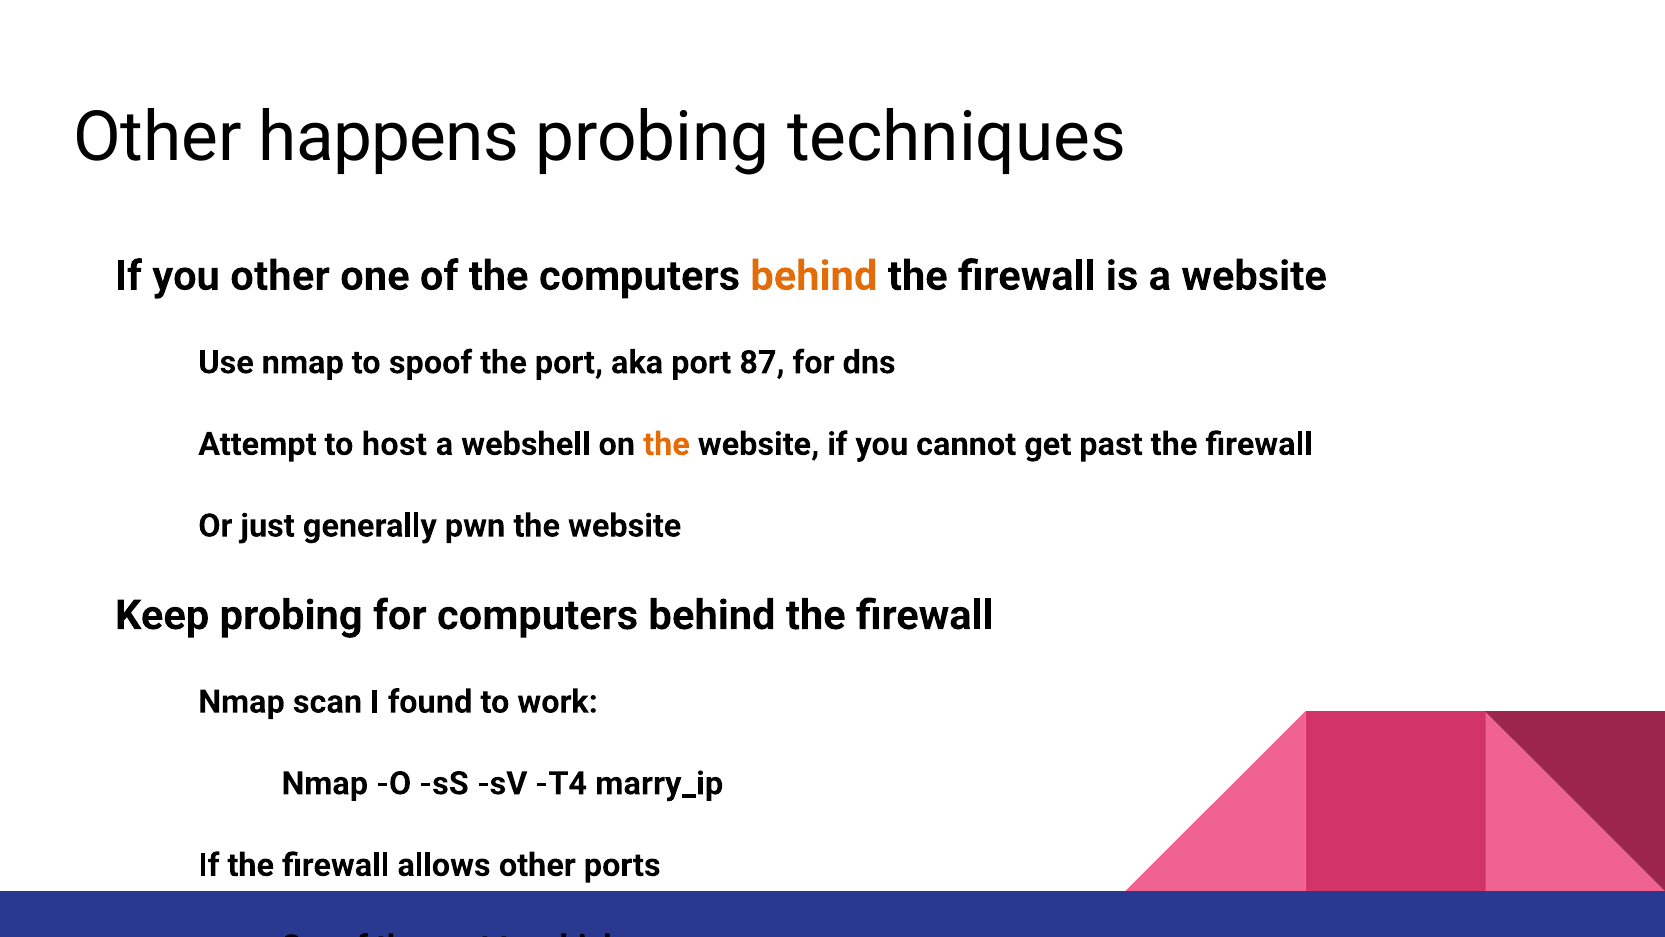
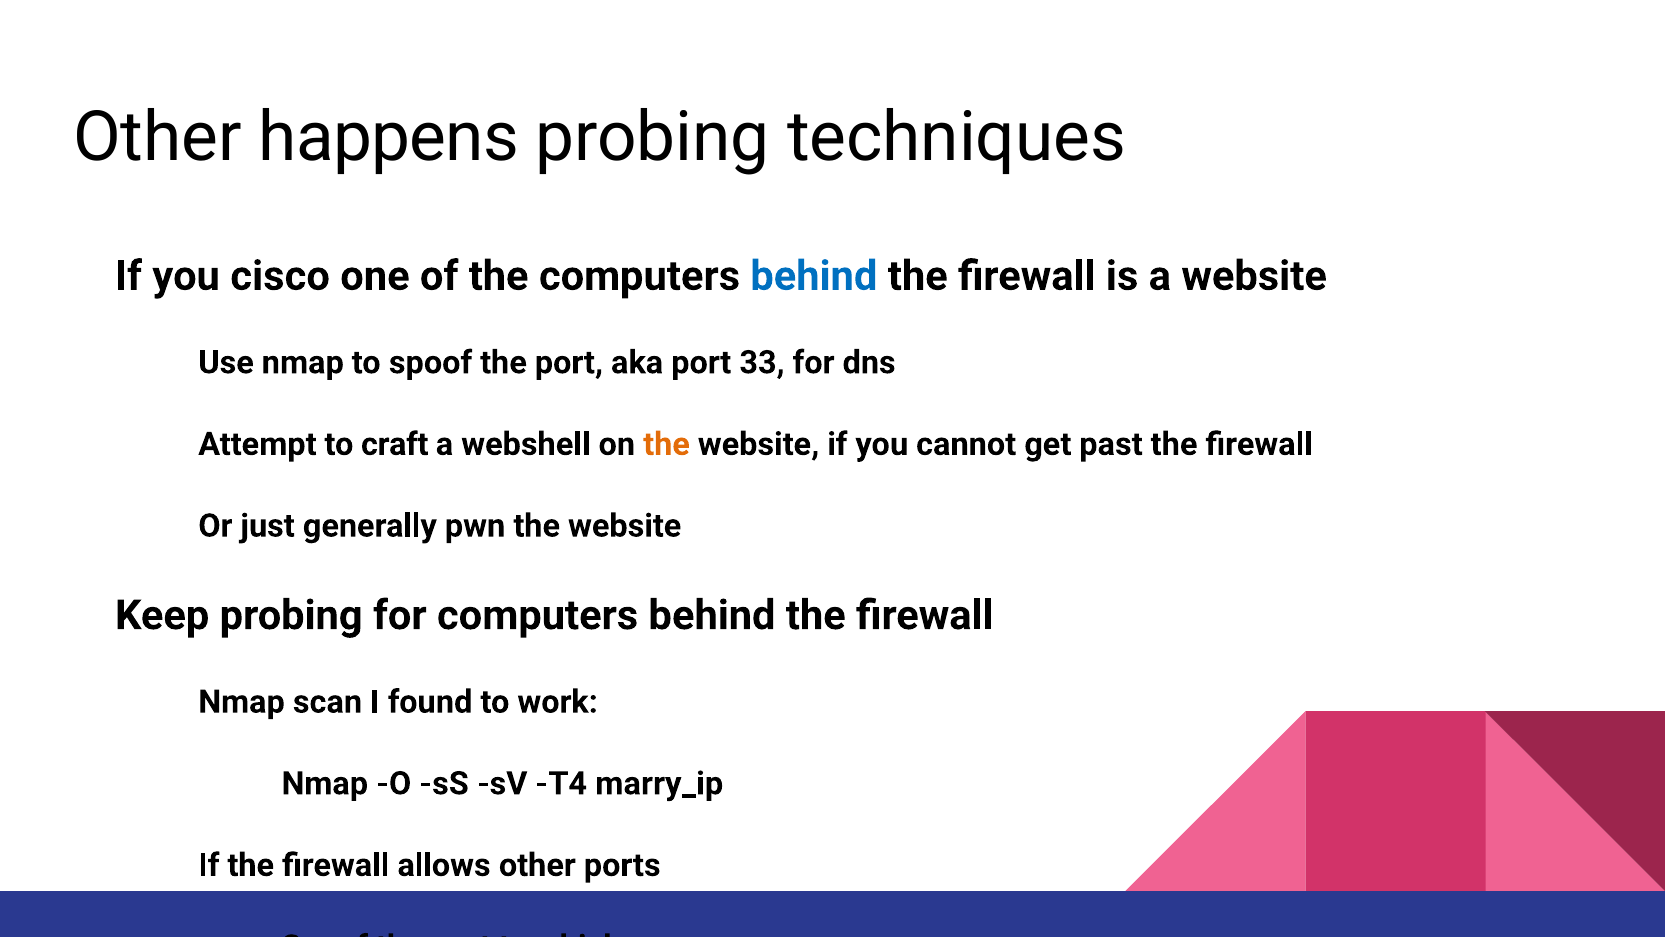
you other: other -> cisco
behind at (814, 276) colour: orange -> blue
87: 87 -> 33
host: host -> craft
